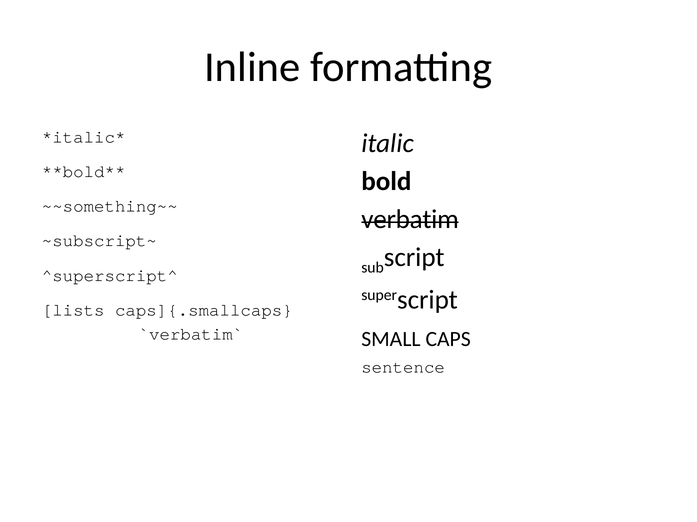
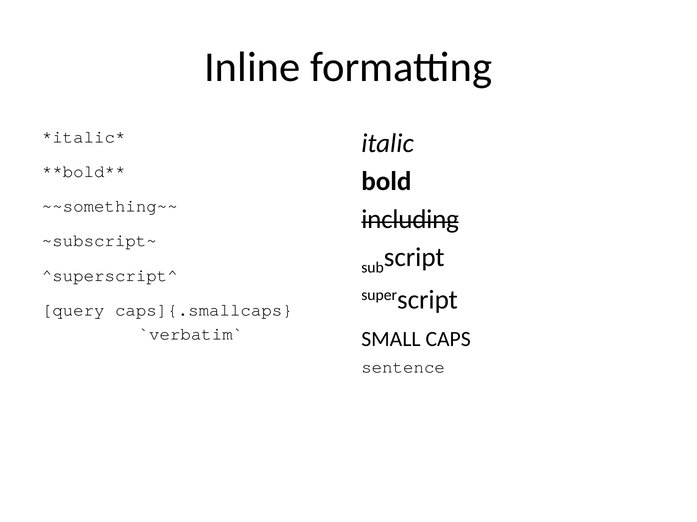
verbatim: verbatim -> including
lists: lists -> query
